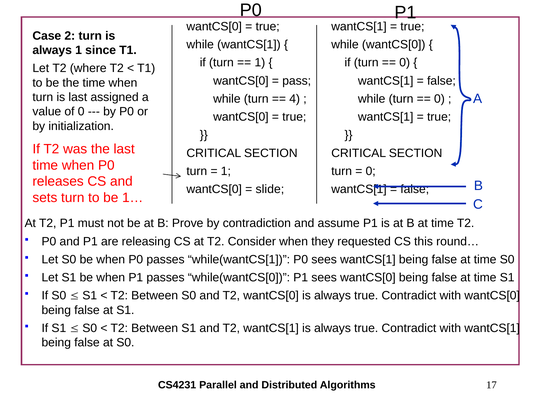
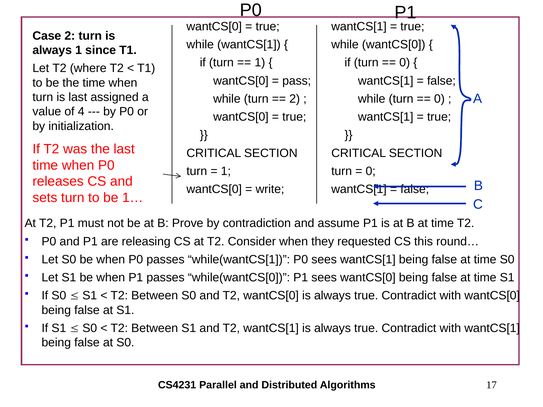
4 at (295, 99): 4 -> 2
of 0: 0 -> 4
slide: slide -> write
